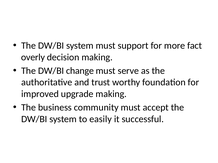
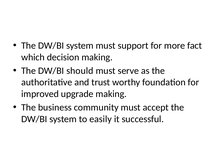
overly: overly -> which
change: change -> should
